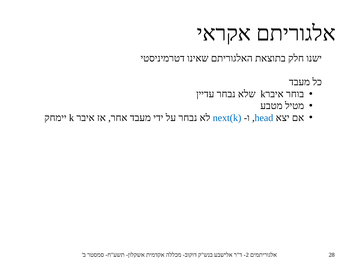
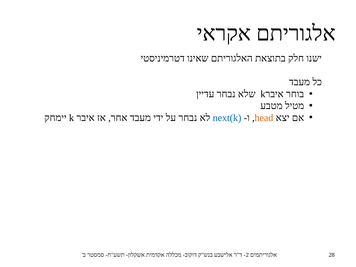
head colour: blue -> orange
